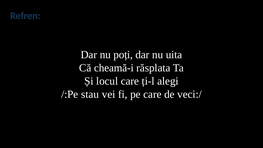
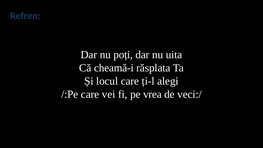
/:Pe stau: stau -> care
pe care: care -> vrea
